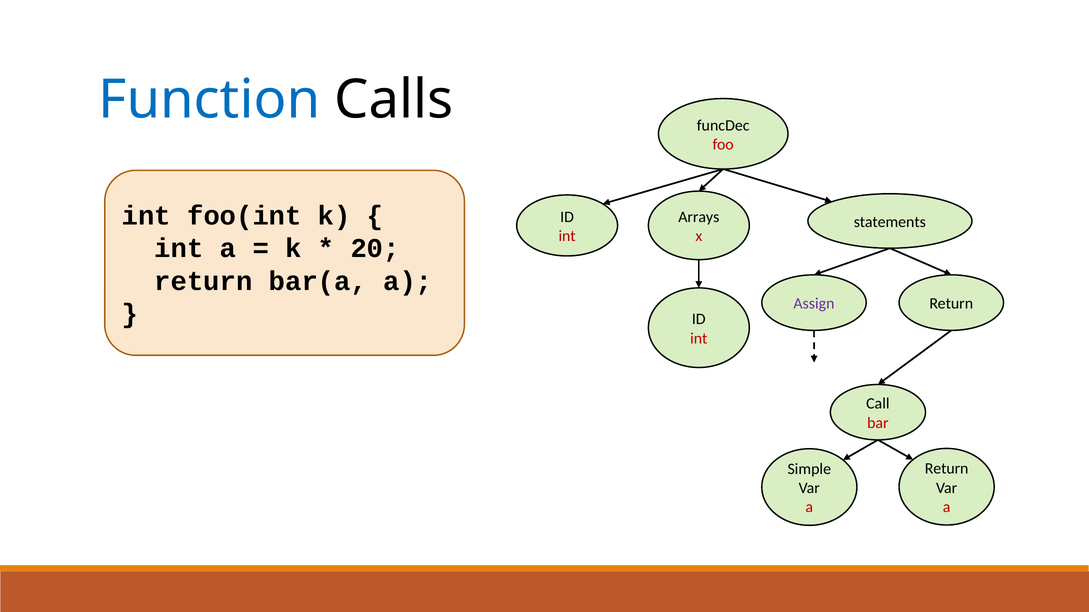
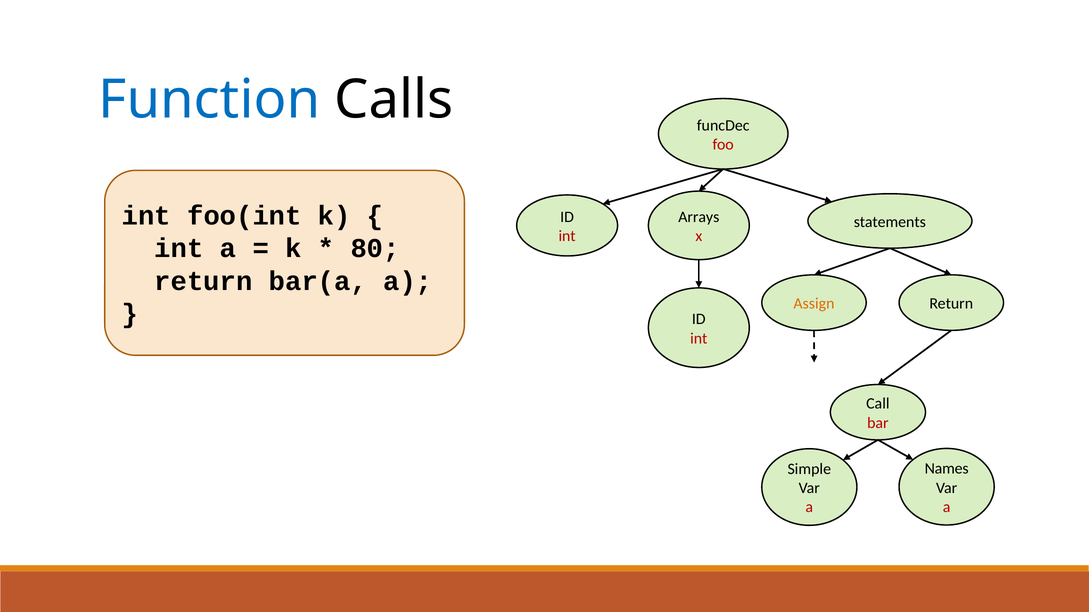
20: 20 -> 80
Assign colour: purple -> orange
Return at (947, 469): Return -> Names
